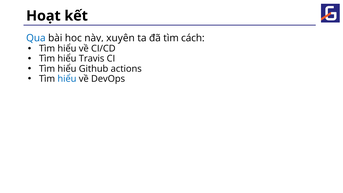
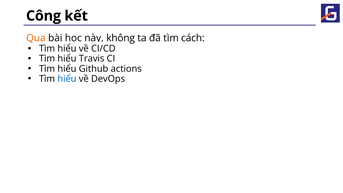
Hoạt: Hoạt -> Công
Qua colour: blue -> orange
xuyên: xuyên -> không
